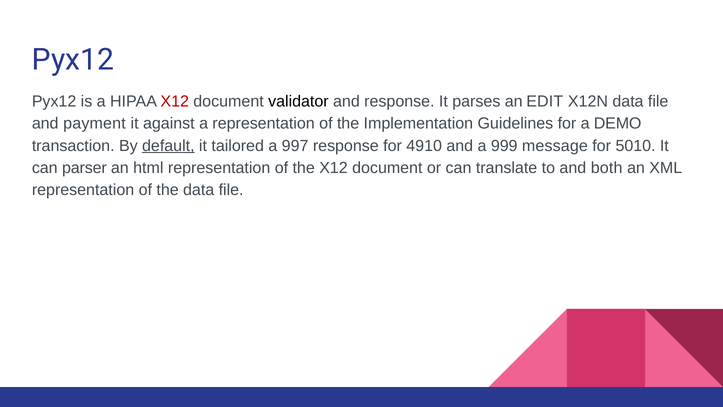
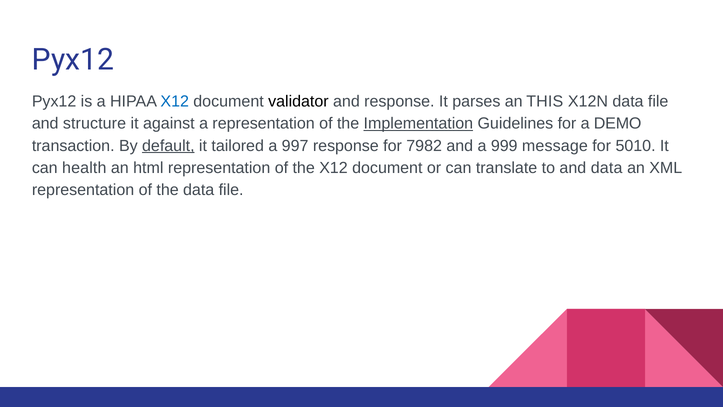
X12 at (175, 101) colour: red -> blue
EDIT: EDIT -> THIS
payment: payment -> structure
Implementation underline: none -> present
4910: 4910 -> 7982
parser: parser -> health
and both: both -> data
